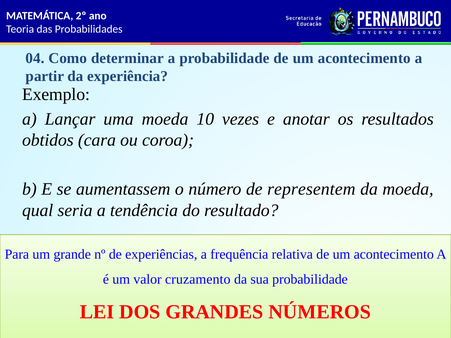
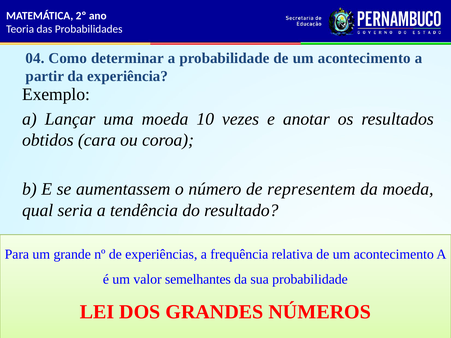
cruzamento: cruzamento -> semelhantes
